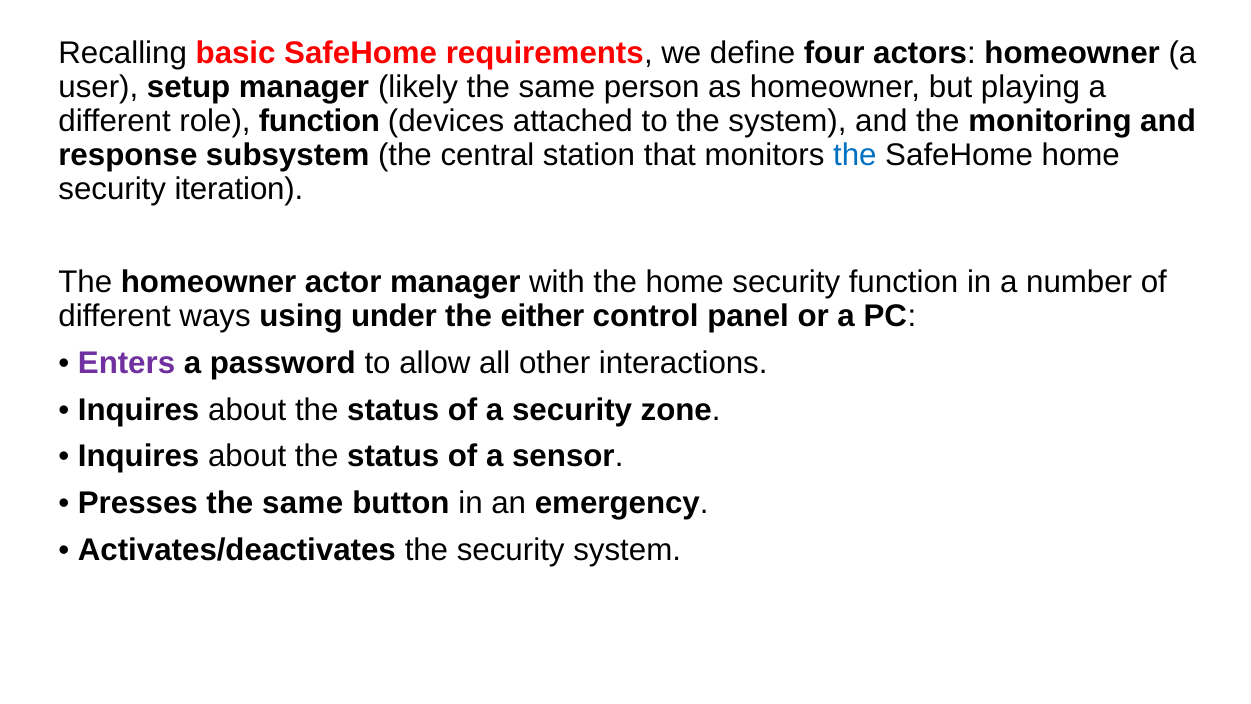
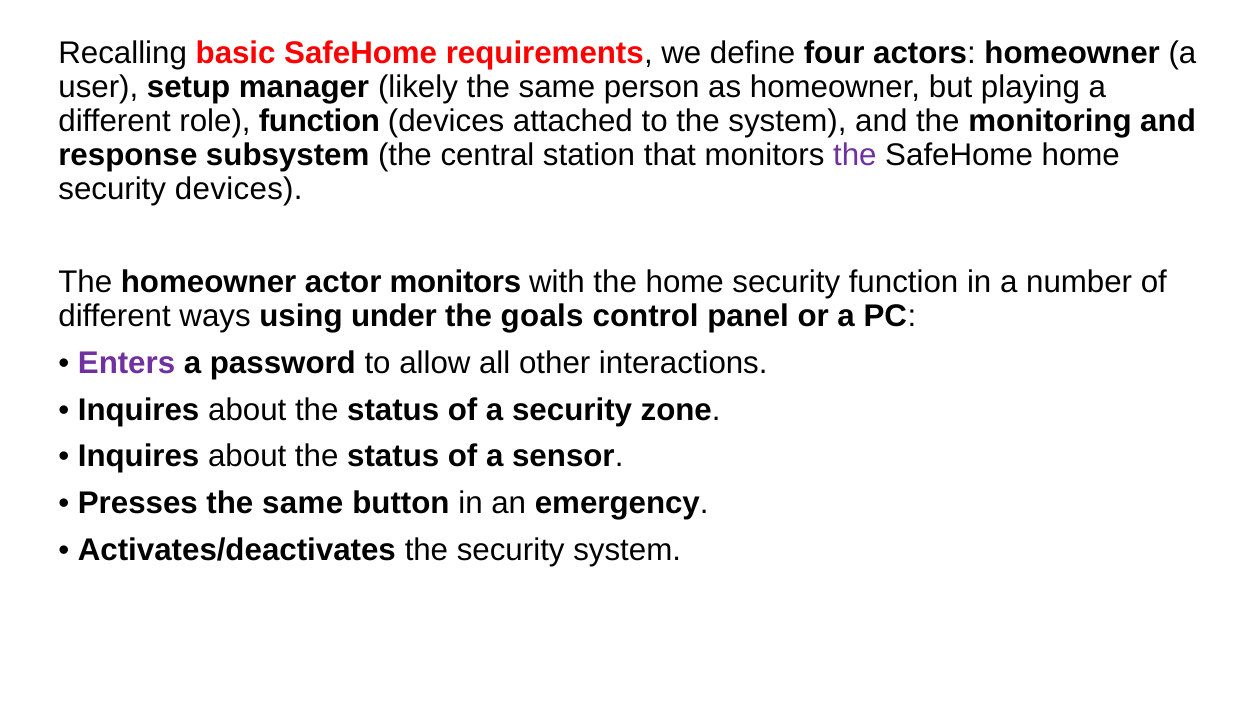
the at (855, 155) colour: blue -> purple
security iteration: iteration -> devices
actor manager: manager -> monitors
either: either -> goals
